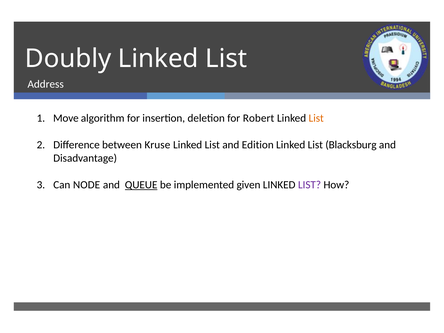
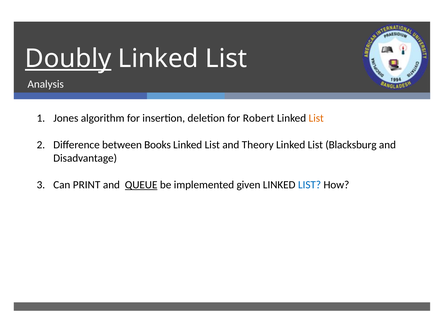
Doubly underline: none -> present
Address: Address -> Analysis
Move: Move -> Jones
Kruse: Kruse -> Books
Edition: Edition -> Theory
NODE: NODE -> PRINT
LIST at (310, 185) colour: purple -> blue
